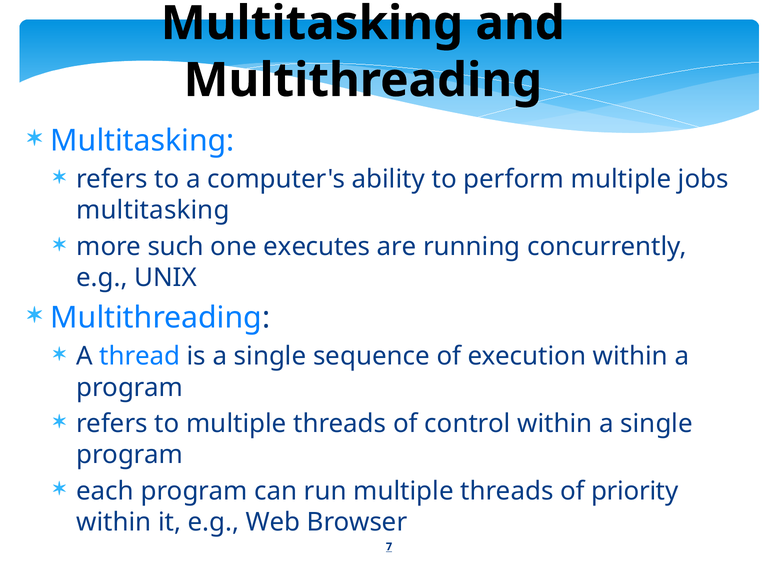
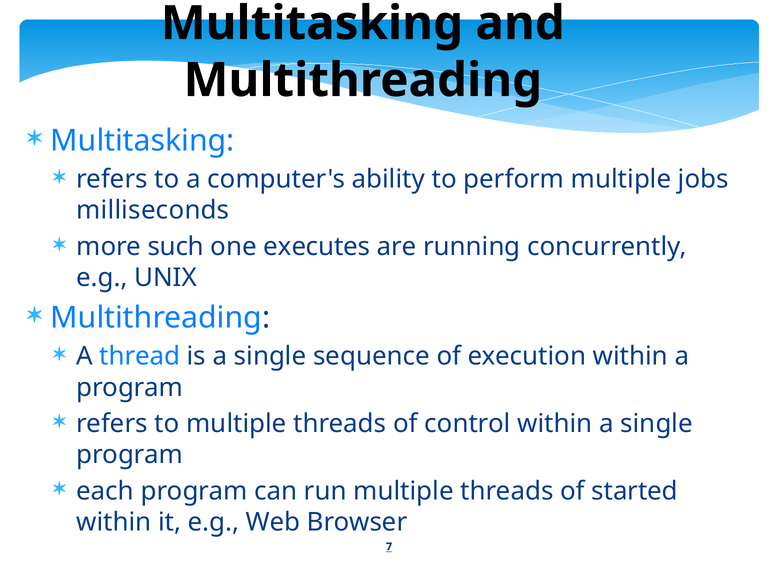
multitasking at (153, 211): multitasking -> milliseconds
priority: priority -> started
